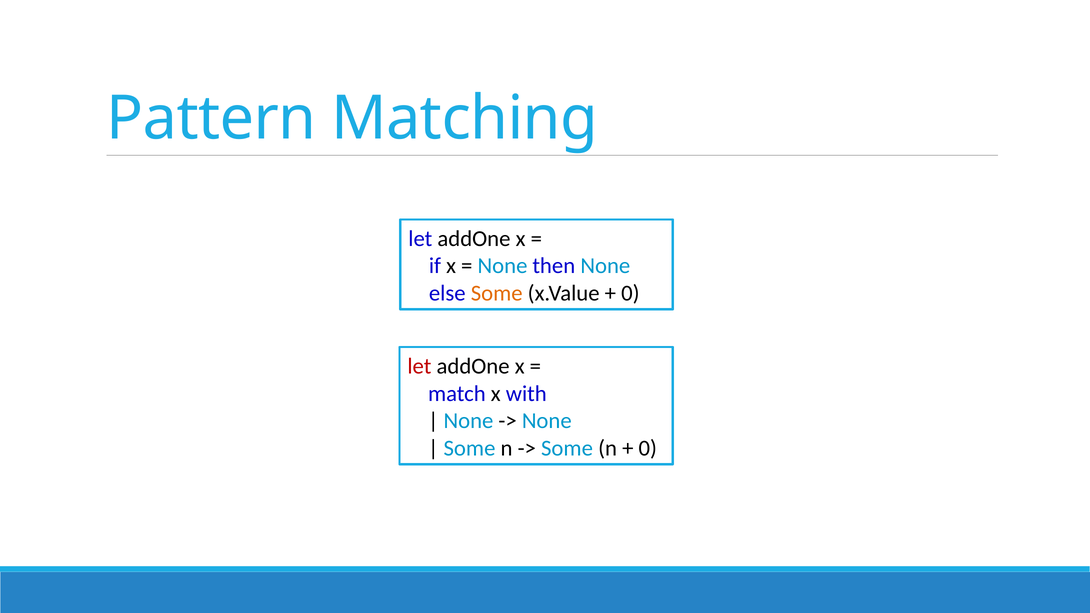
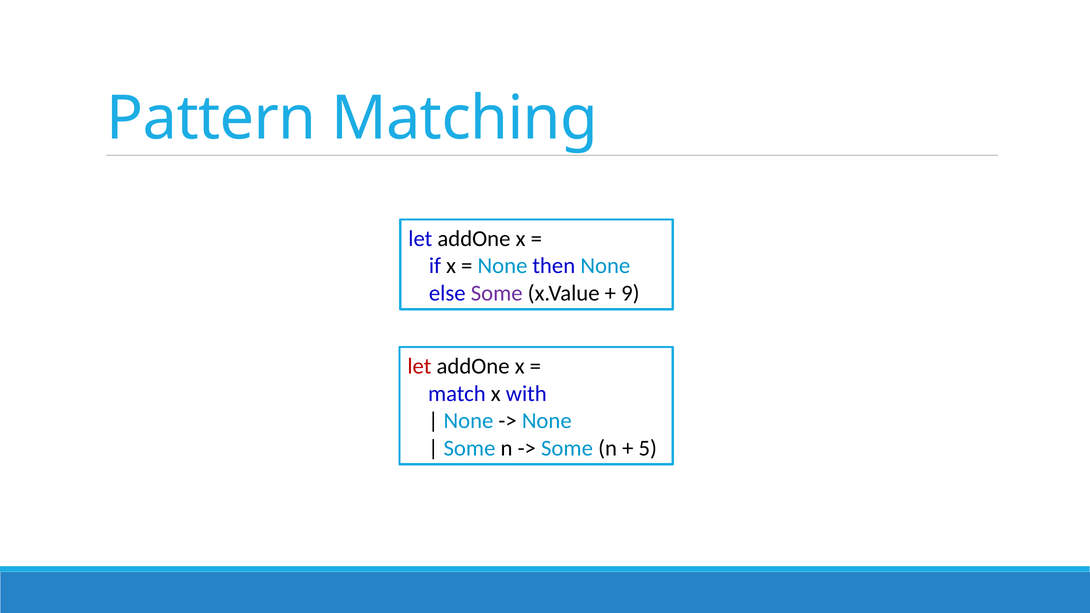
Some at (497, 293) colour: orange -> purple
0 at (630, 293): 0 -> 9
0 at (648, 448): 0 -> 5
